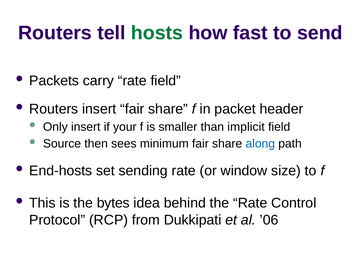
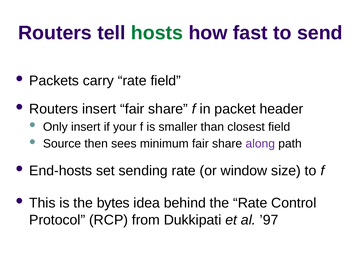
implicit: implicit -> closest
along colour: blue -> purple
’06: ’06 -> ’97
